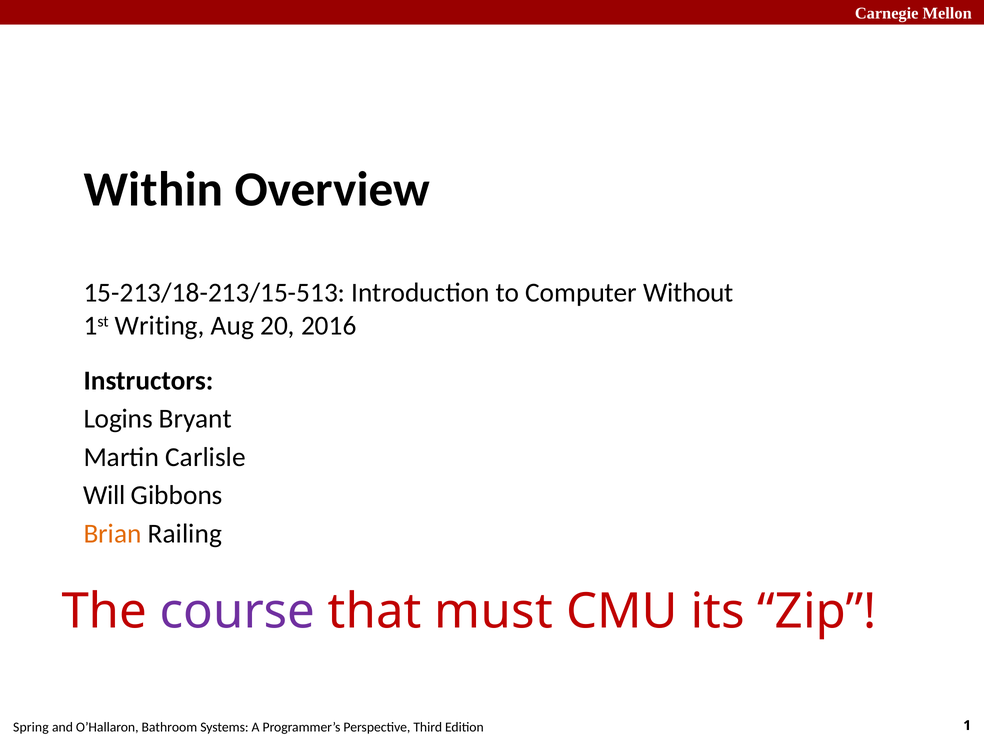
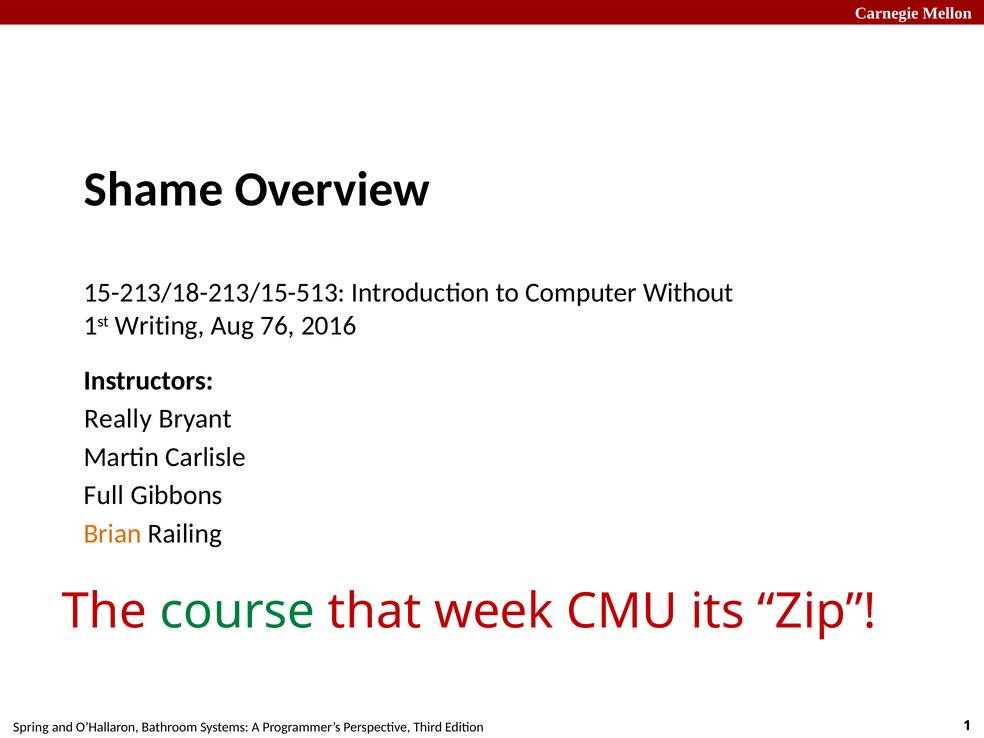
Within: Within -> Shame
20: 20 -> 76
Logins: Logins -> Really
Will: Will -> Full
course colour: purple -> green
must: must -> week
